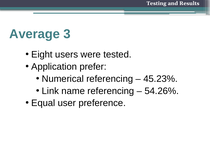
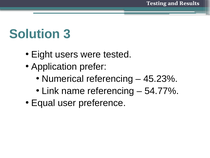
Average: Average -> Solution
54.26%: 54.26% -> 54.77%
